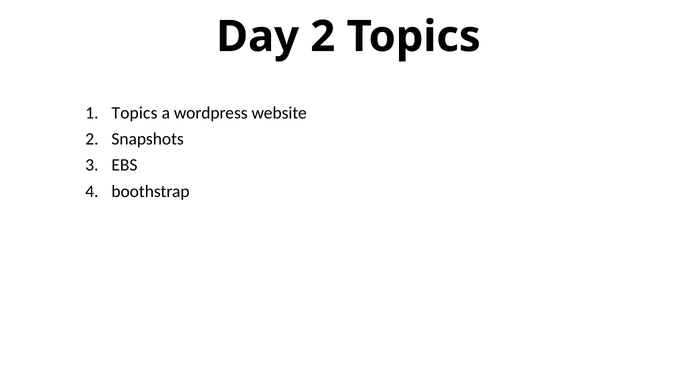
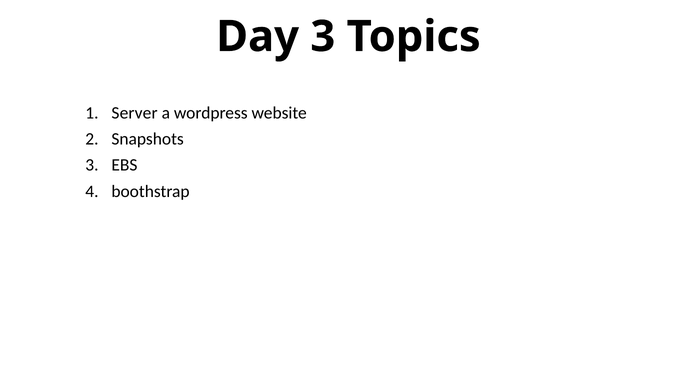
Day 2: 2 -> 3
Topics at (135, 113): Topics -> Server
